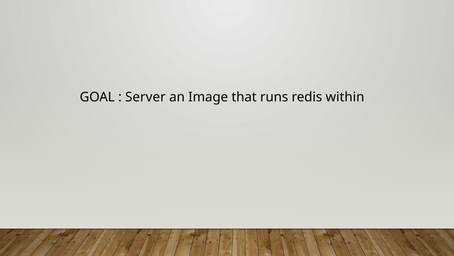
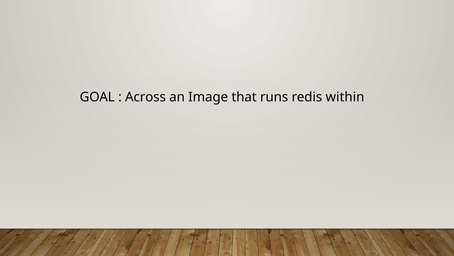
Server: Server -> Across
